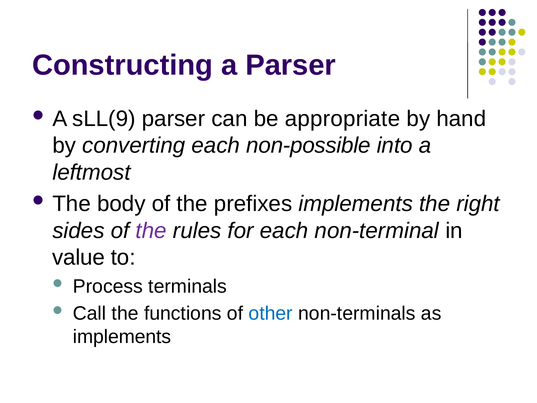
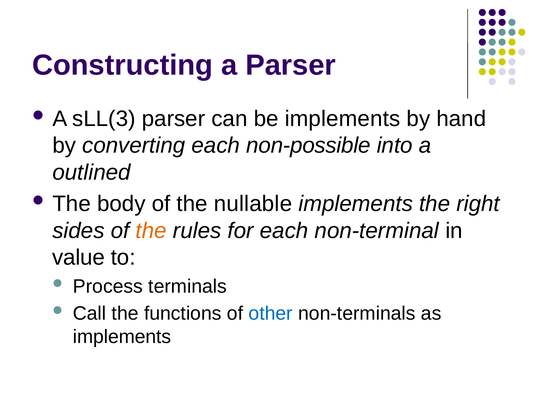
sLL(9: sLL(9 -> sLL(3
be appropriate: appropriate -> implements
leftmost: leftmost -> outlined
prefixes: prefixes -> nullable
the at (151, 231) colour: purple -> orange
